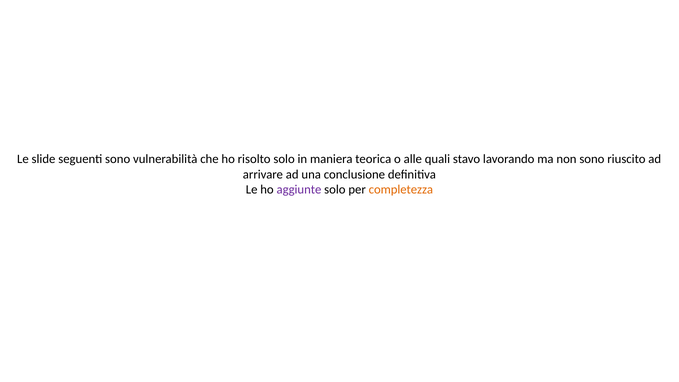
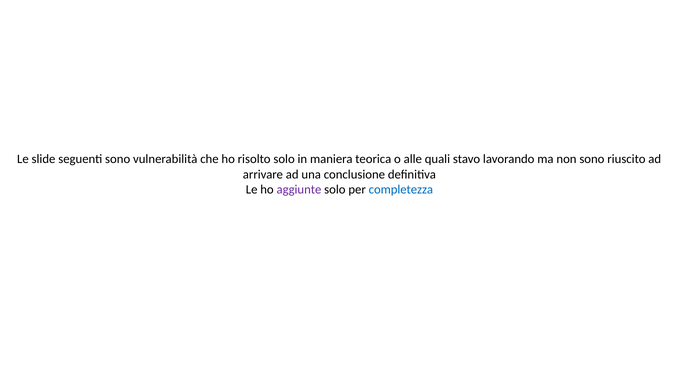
completezza colour: orange -> blue
